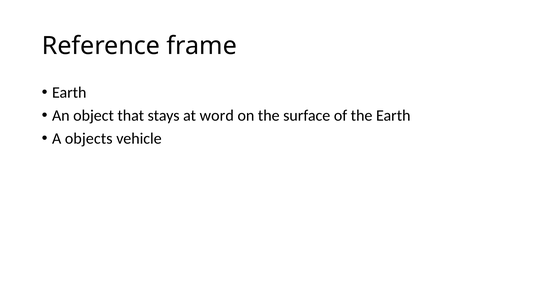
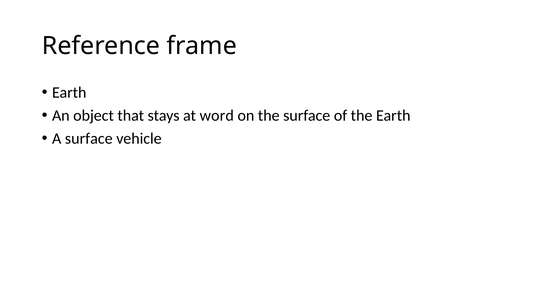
A objects: objects -> surface
